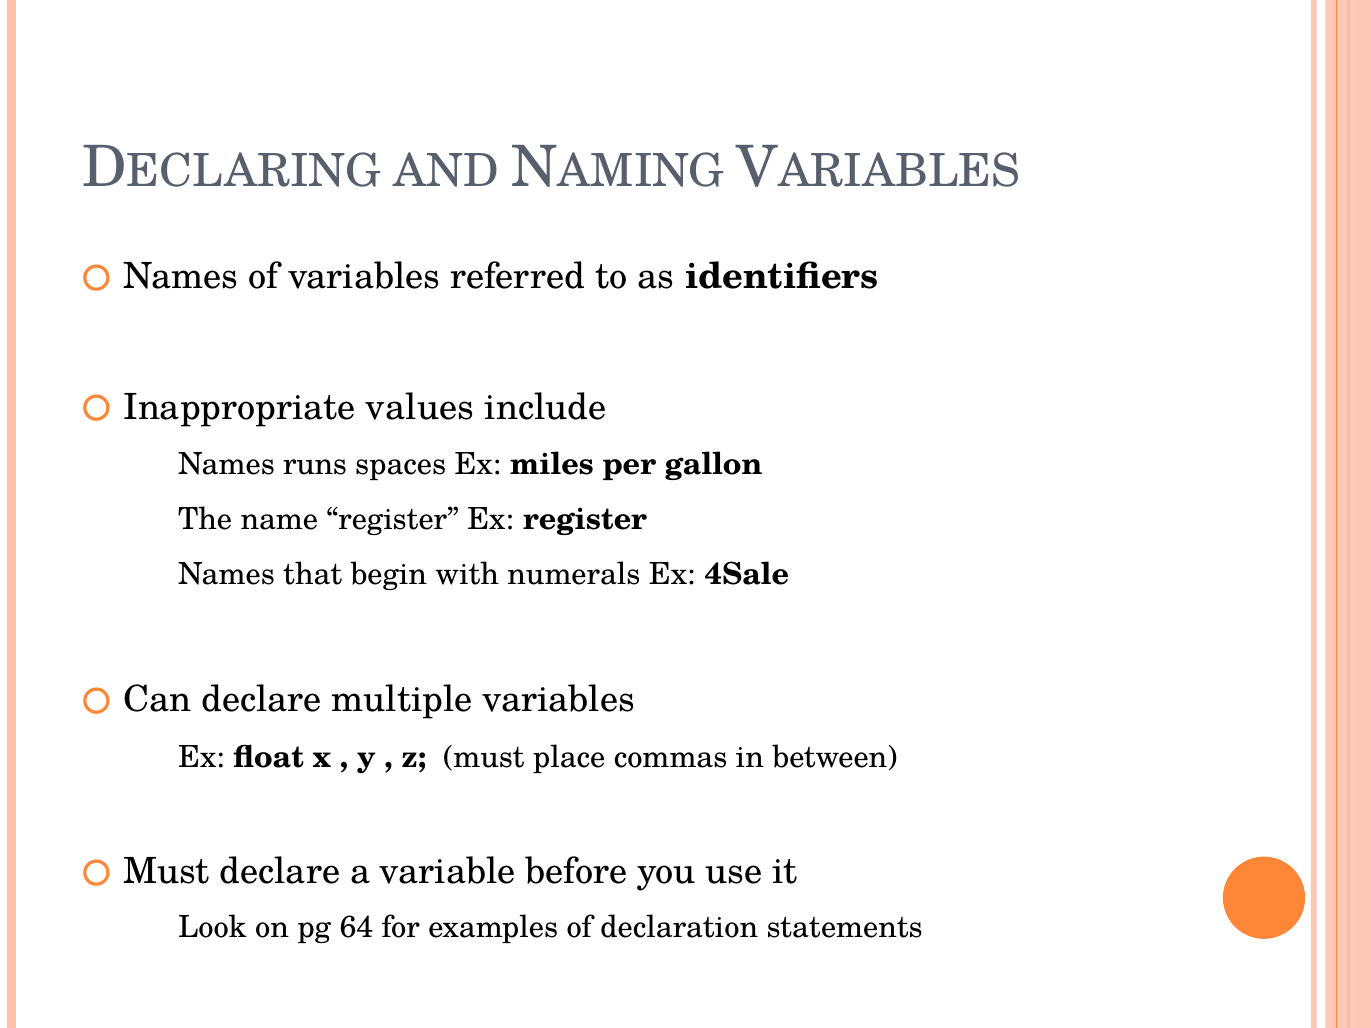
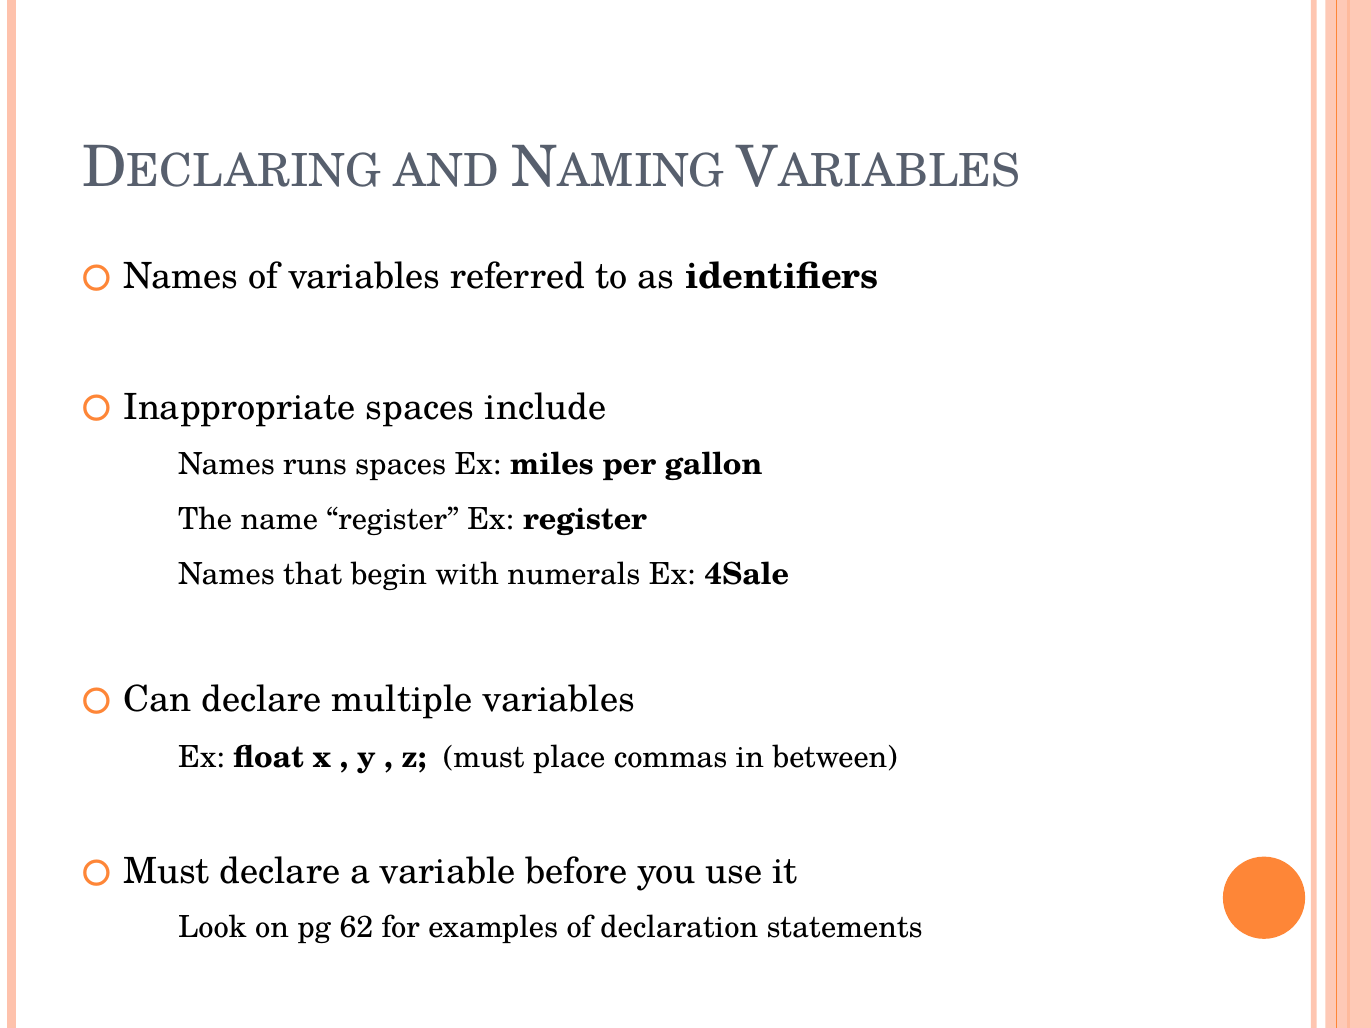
Inappropriate values: values -> spaces
64: 64 -> 62
